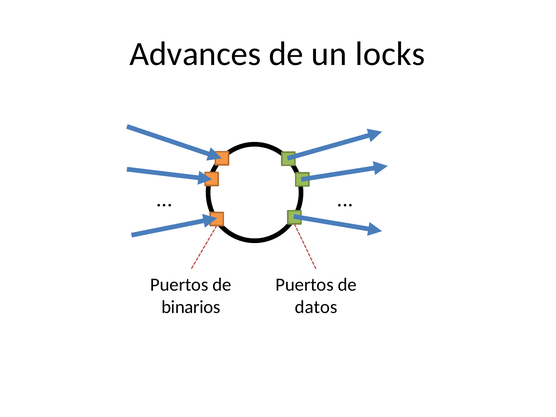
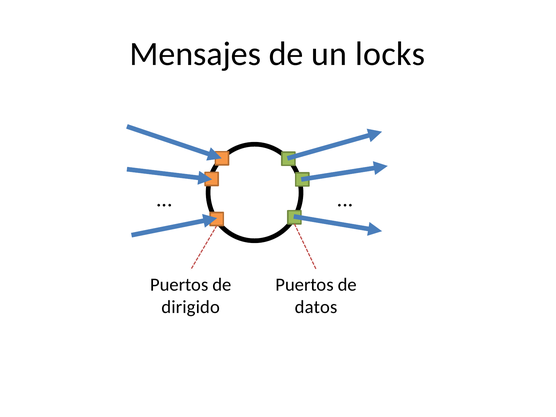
Advances: Advances -> Mensajes
binarios: binarios -> dirigido
